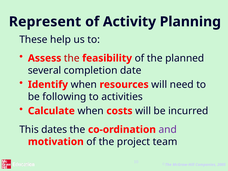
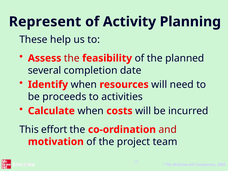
following: following -> proceeds
dates: dates -> effort
and colour: purple -> red
